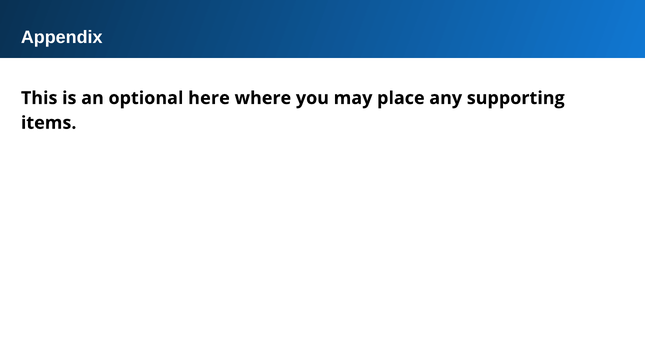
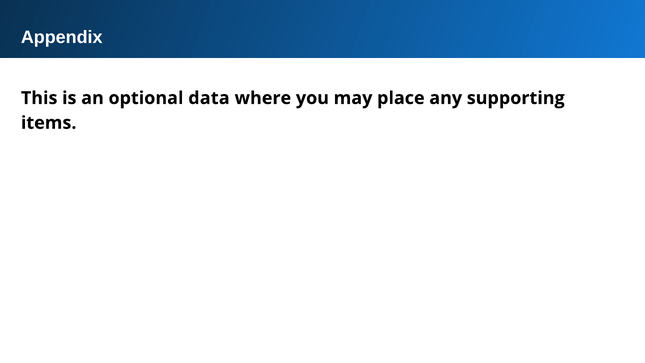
here: here -> data
